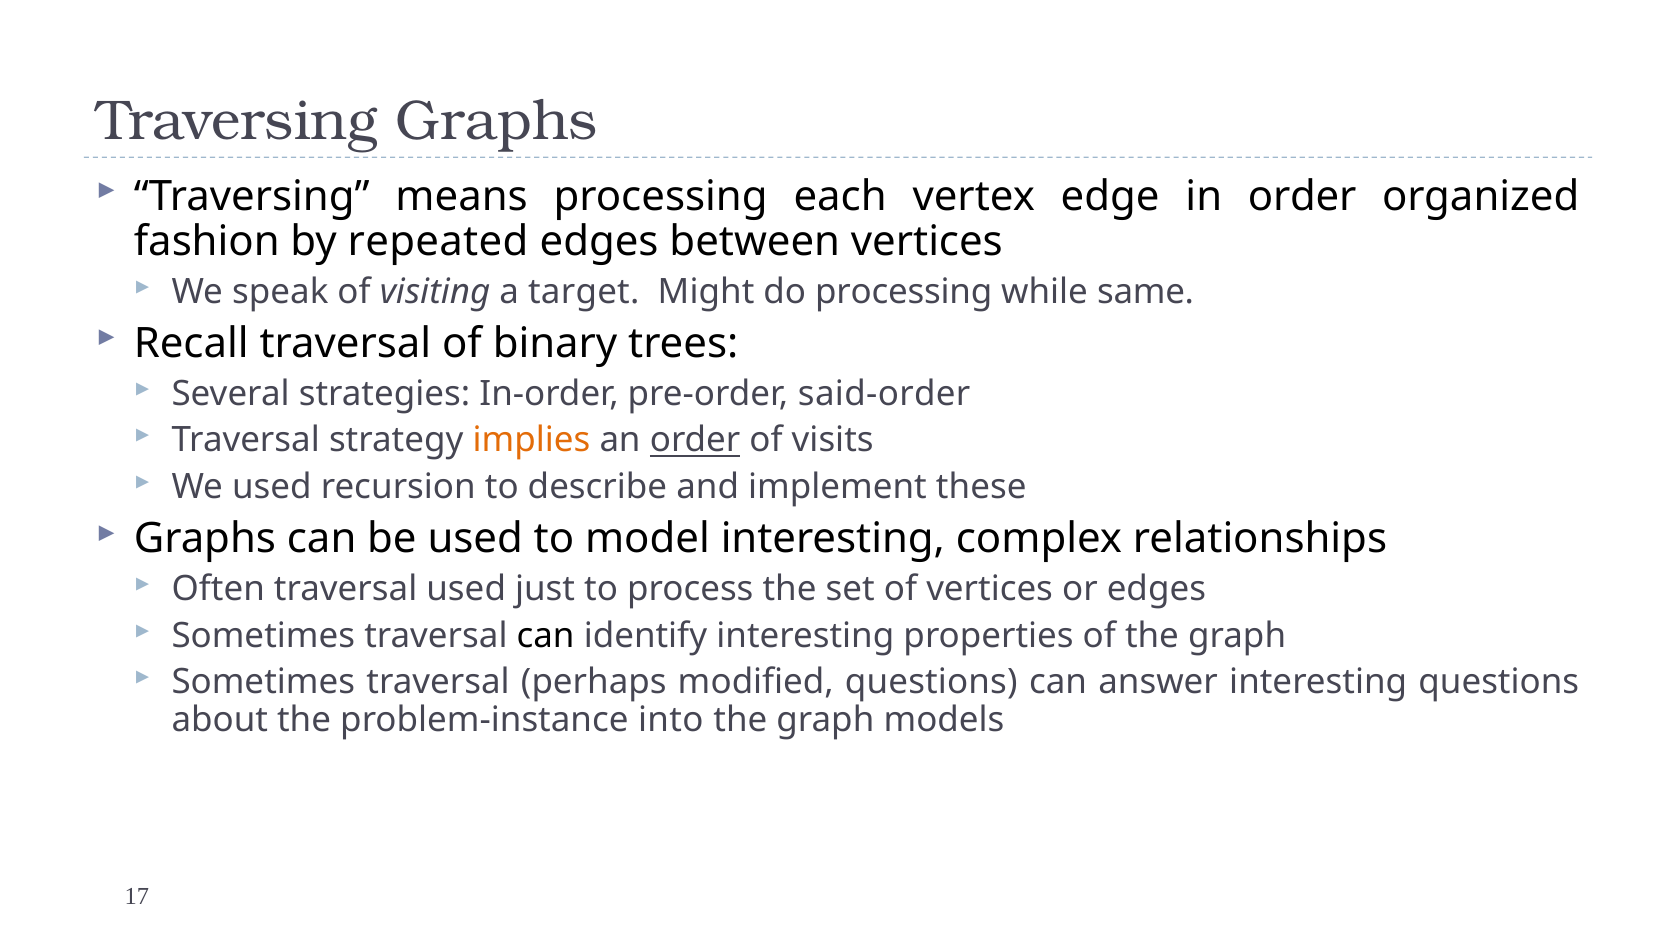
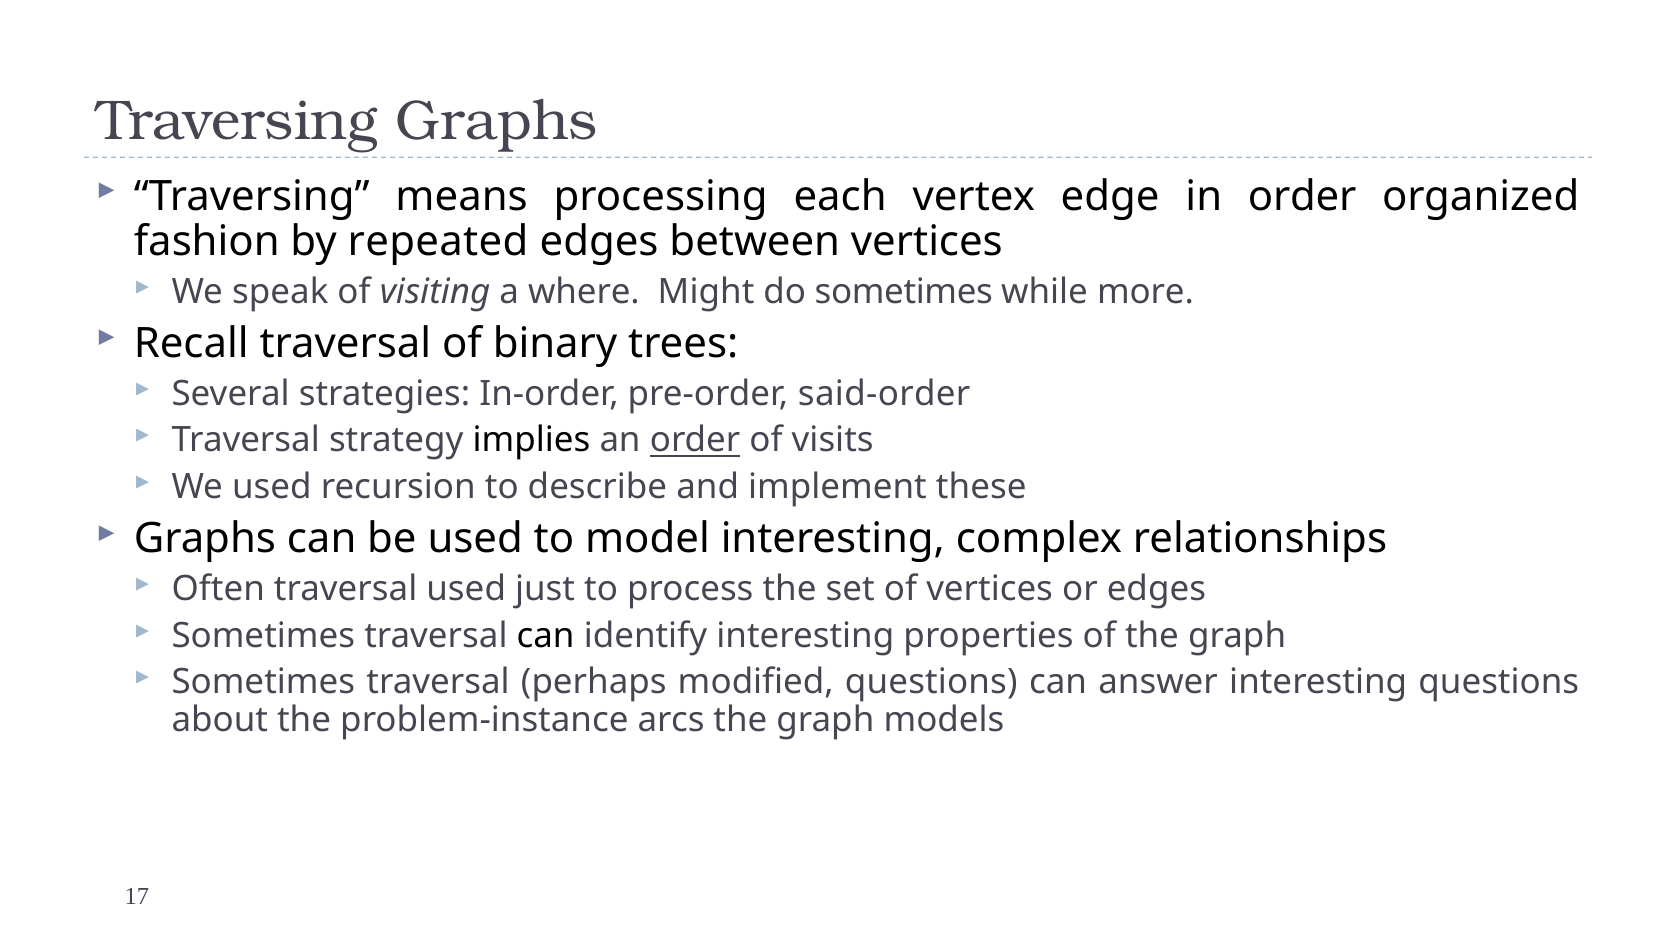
target: target -> where
do processing: processing -> sometimes
same: same -> more
implies colour: orange -> black
into: into -> arcs
